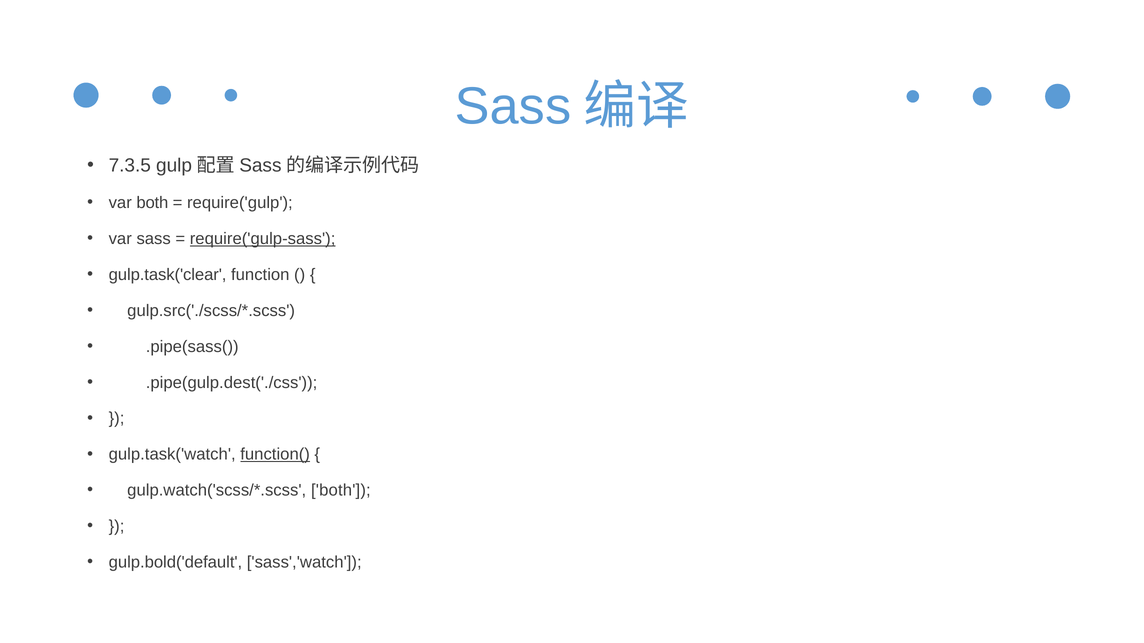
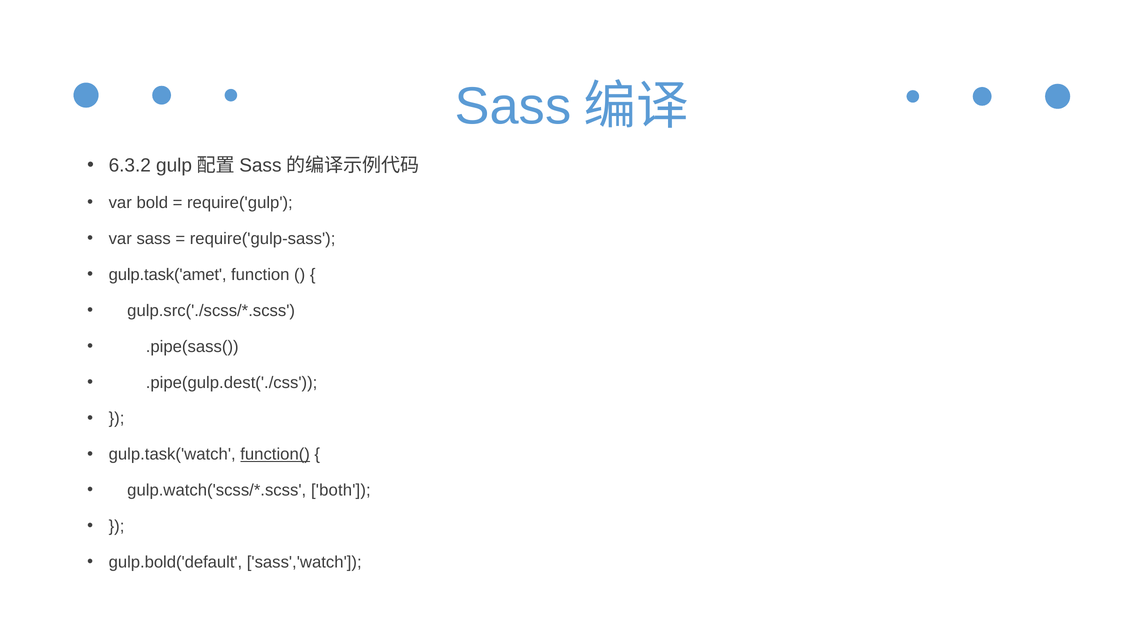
7.3.5: 7.3.5 -> 6.3.2
var both: both -> bold
require('gulp-sass underline: present -> none
gulp.task('clear: gulp.task('clear -> gulp.task('amet
